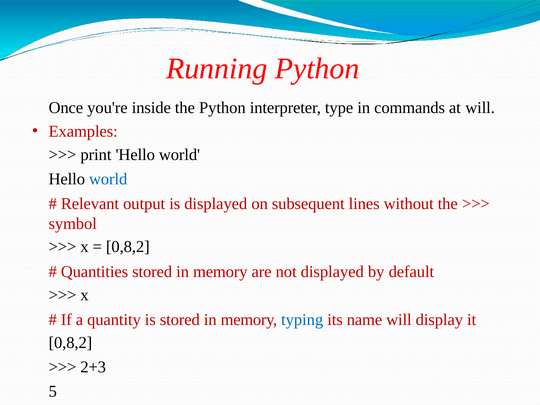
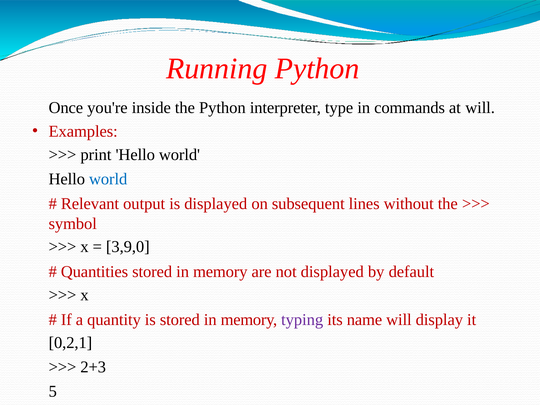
0,8,2 at (128, 247): 0,8,2 -> 3,9,0
typing colour: blue -> purple
0,8,2 at (70, 343): 0,8,2 -> 0,2,1
